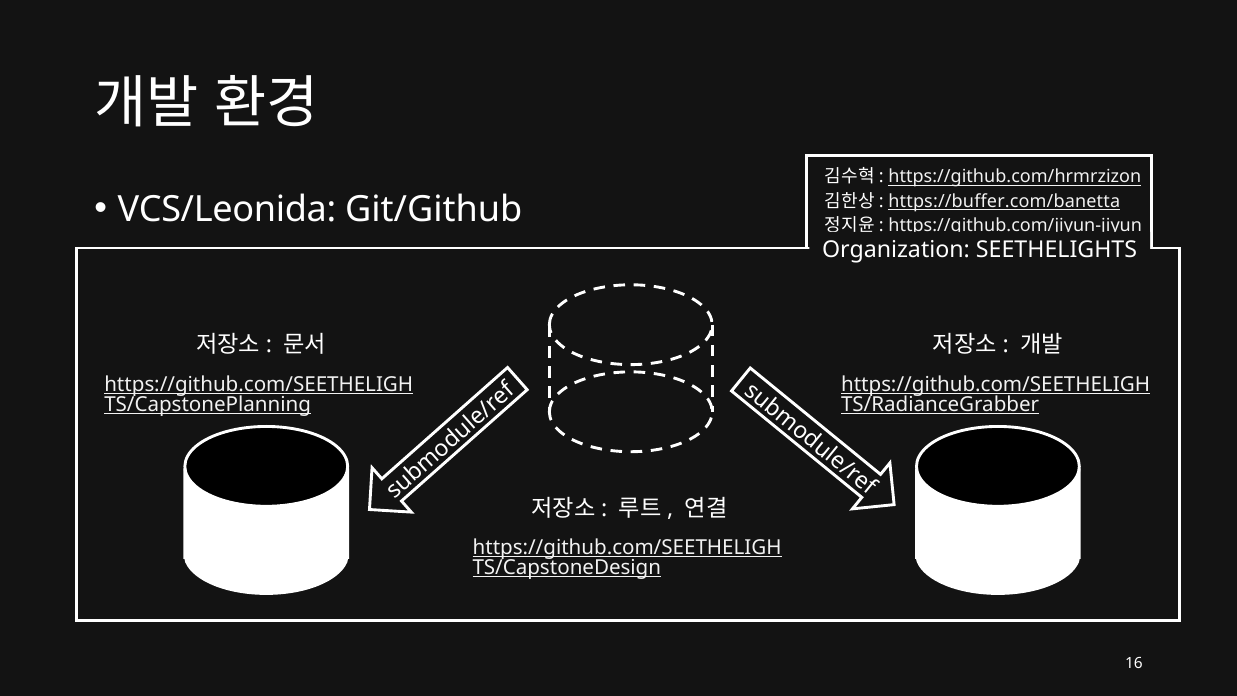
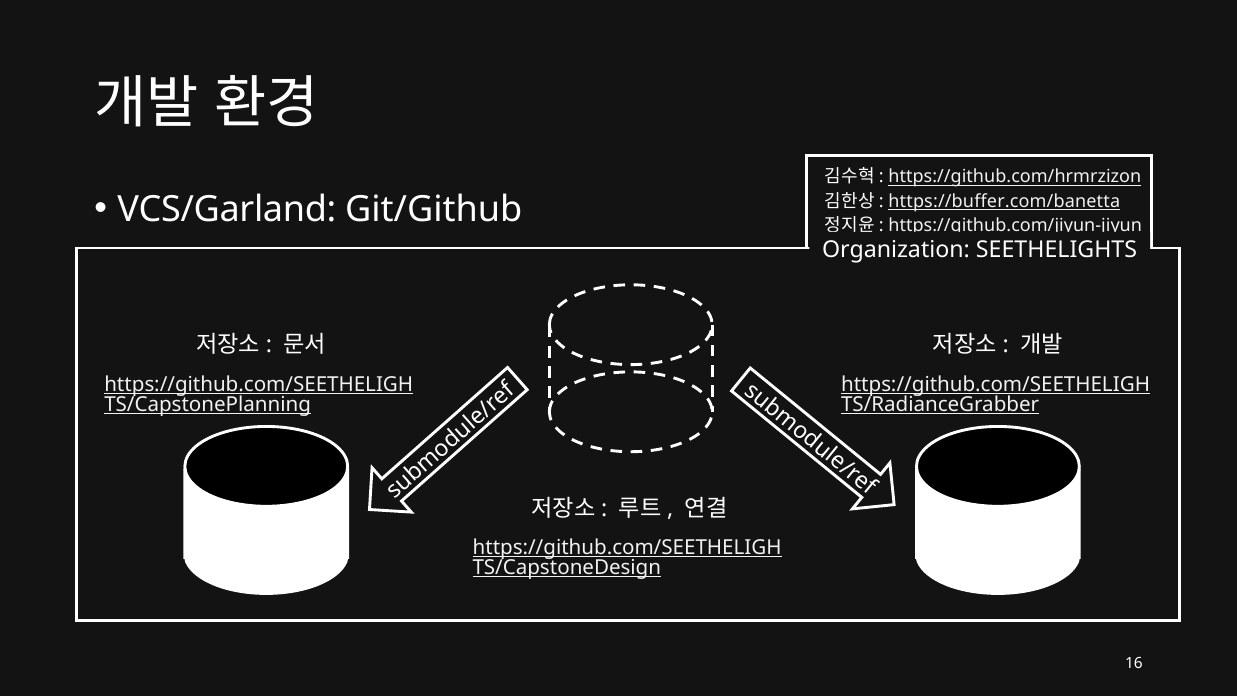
VCS/Leonida: VCS/Leonida -> VCS/Garland
